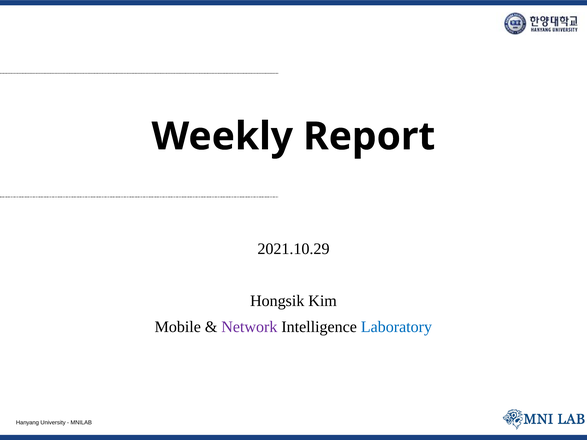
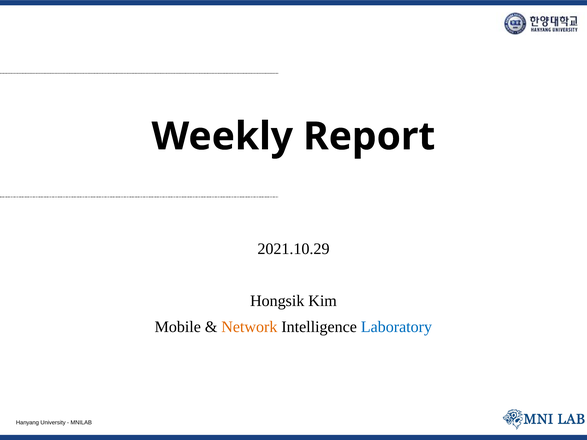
Network colour: purple -> orange
